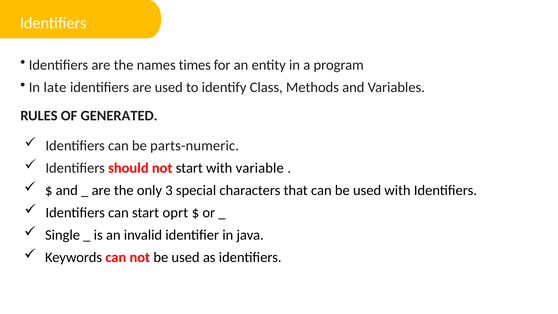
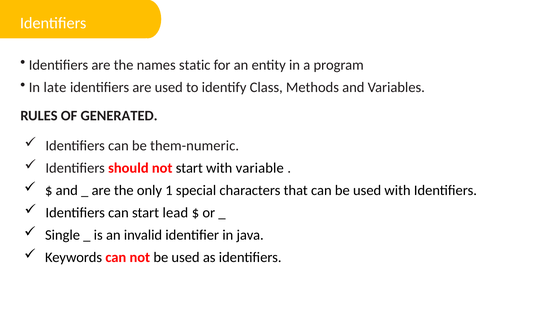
times: times -> static
parts-numeric: parts-numeric -> them-numeric
3: 3 -> 1
oprt: oprt -> lead
